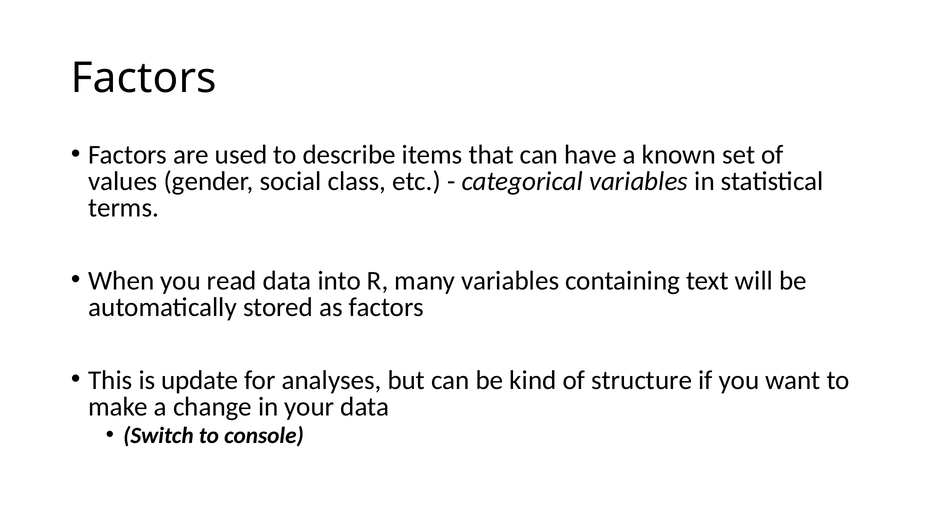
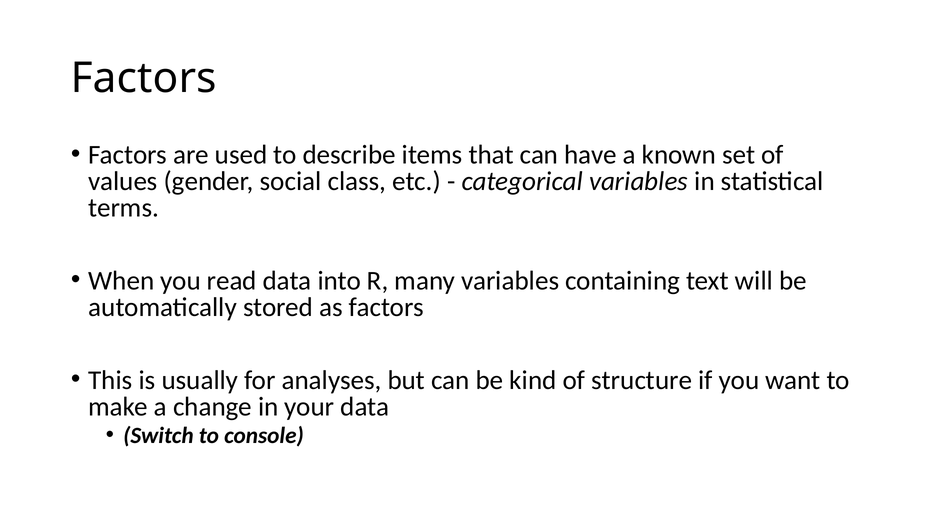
update: update -> usually
